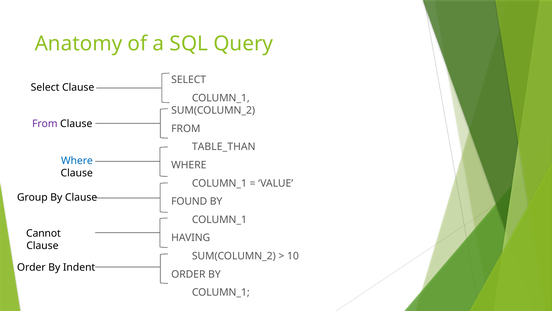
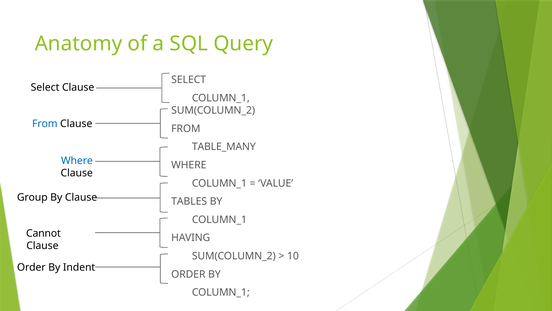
From at (45, 124) colour: purple -> blue
TABLE_THAN: TABLE_THAN -> TABLE_MANY
FOUND: FOUND -> TABLES
